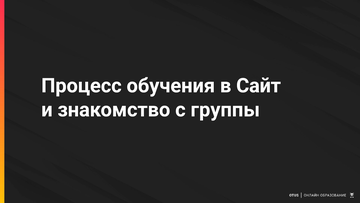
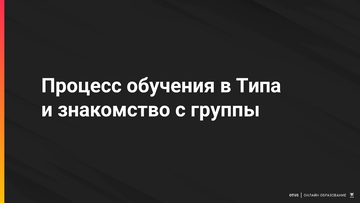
Сайт: Сайт -> Типа
